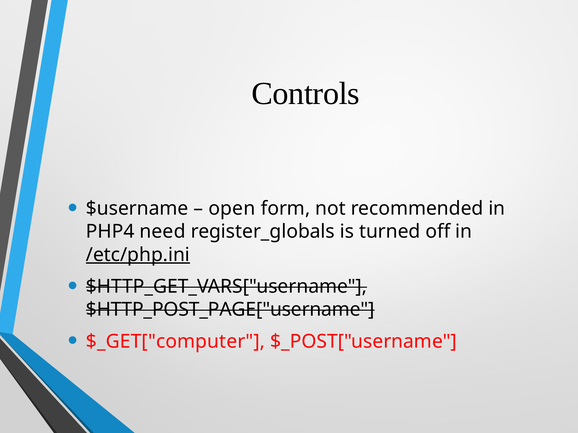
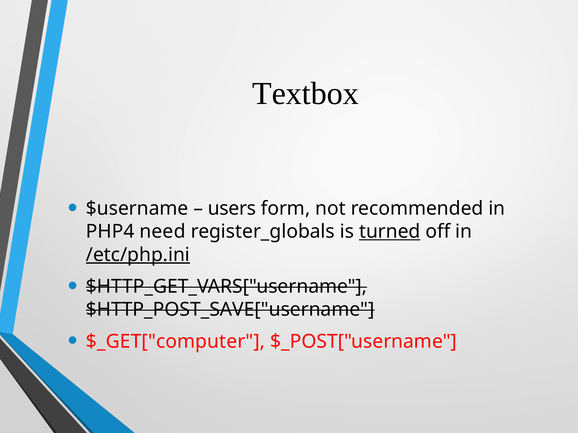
Controls: Controls -> Textbox
open: open -> users
turned underline: none -> present
$HTTP_POST_PAGE["username: $HTTP_POST_PAGE["username -> $HTTP_POST_SAVE["username
